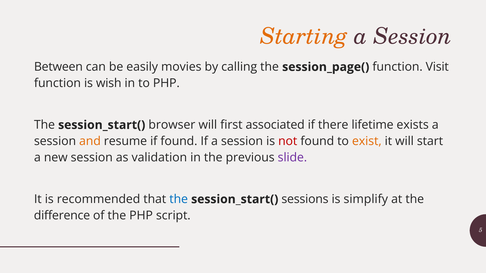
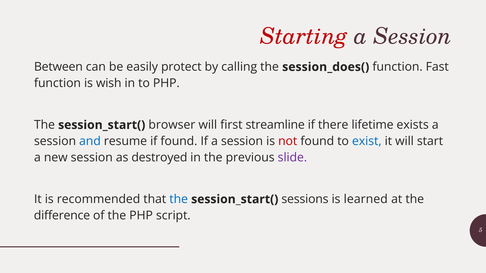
Starting colour: orange -> red
movies: movies -> protect
session_page(: session_page( -> session_does(
Visit: Visit -> Fast
associated: associated -> streamline
and colour: orange -> blue
exist colour: orange -> blue
validation: validation -> destroyed
simplify: simplify -> learned
